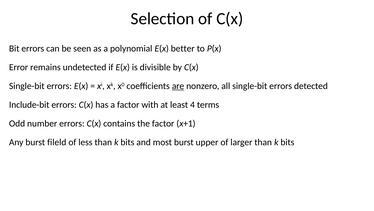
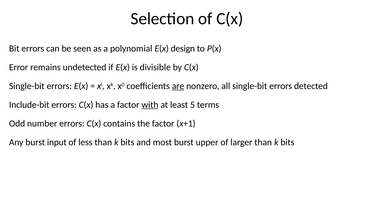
better: better -> design
with underline: none -> present
4: 4 -> 5
fileld: fileld -> input
